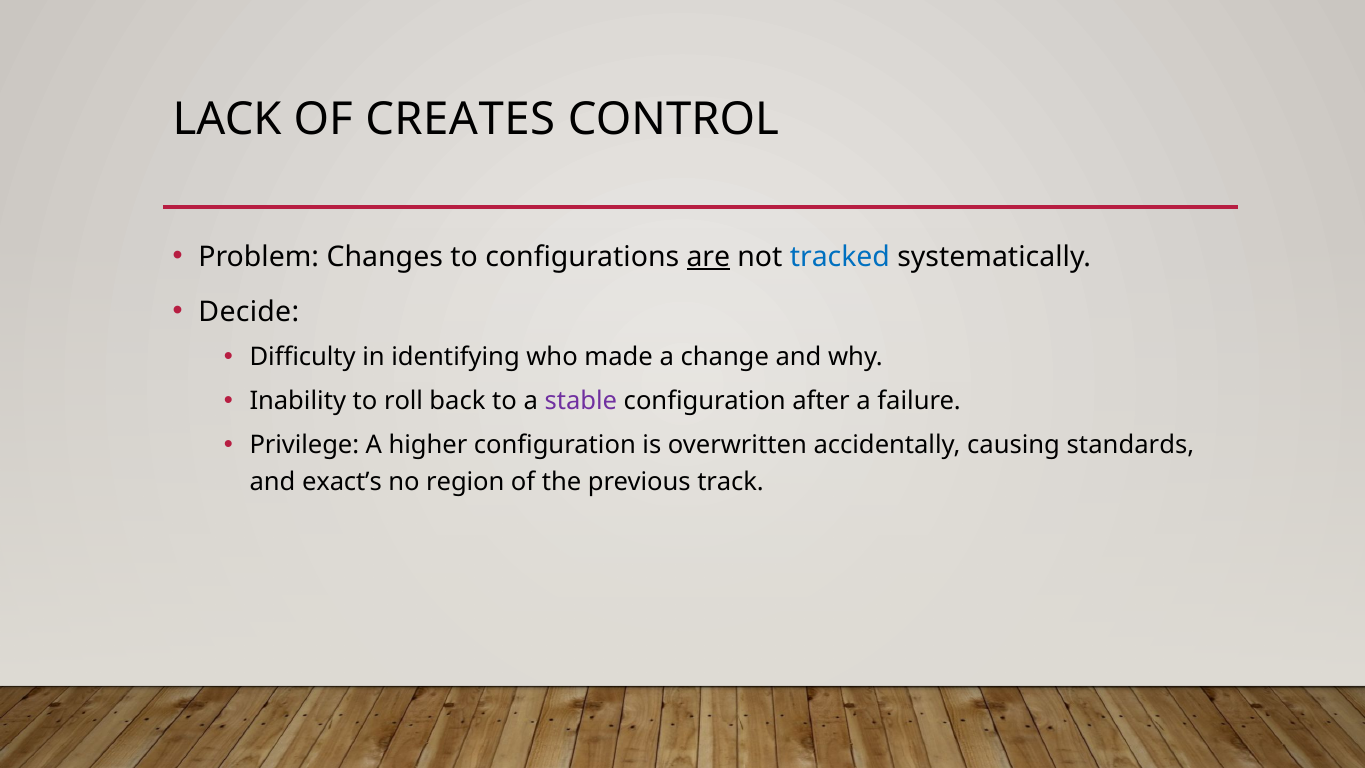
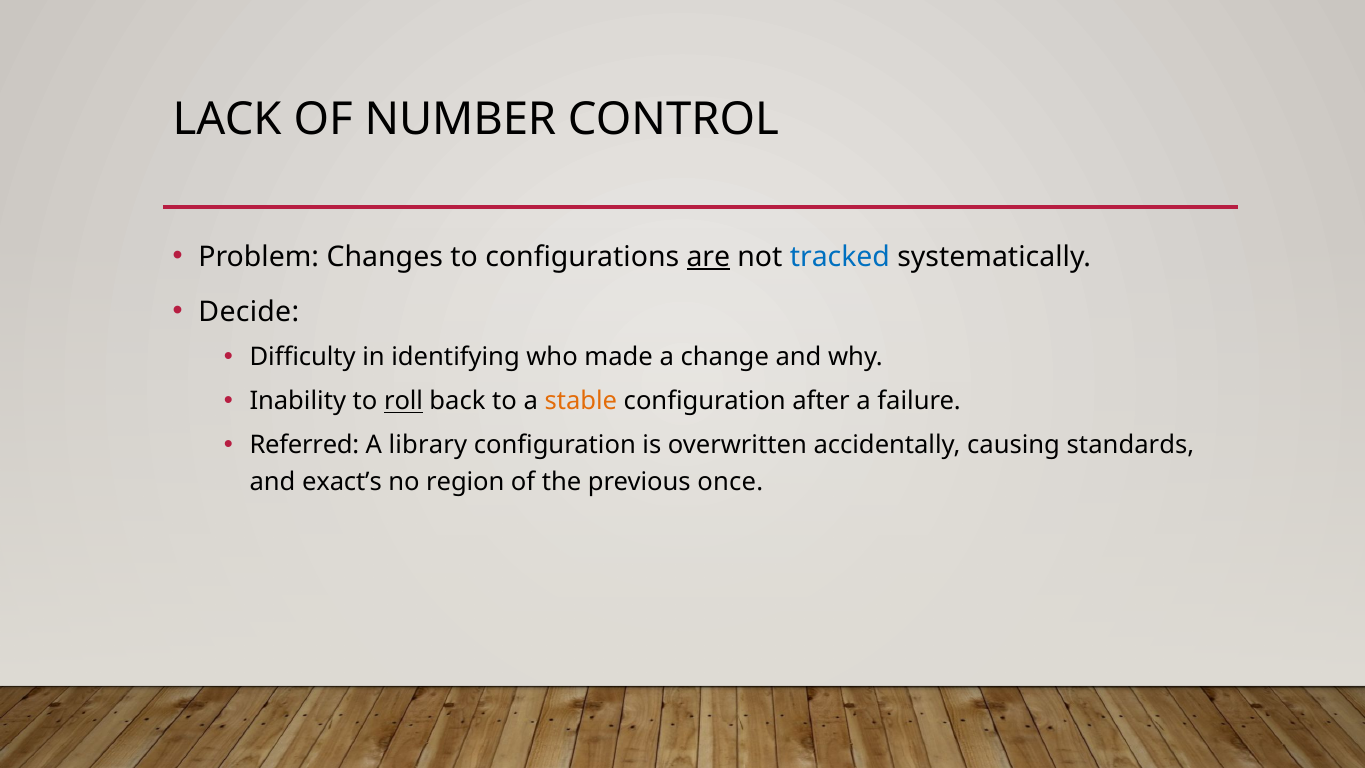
CREATES: CREATES -> NUMBER
roll underline: none -> present
stable colour: purple -> orange
Privilege: Privilege -> Referred
higher: higher -> library
track: track -> once
